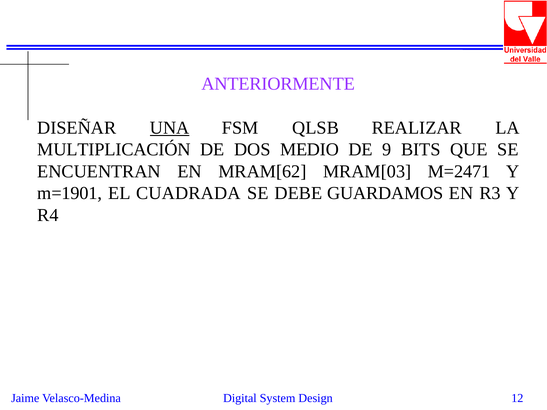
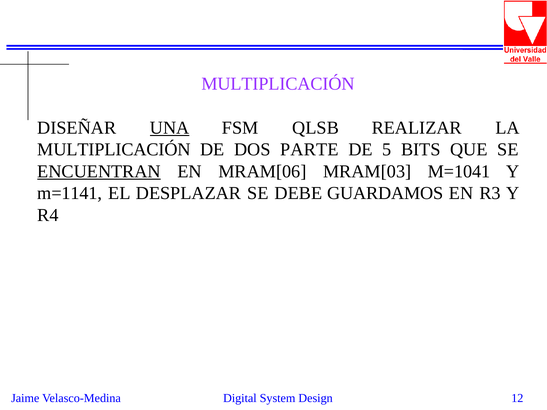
ANTERIORMENTE at (278, 84): ANTERIORMENTE -> MULTIPLICACIÓN
MEDIO: MEDIO -> PARTE
9: 9 -> 5
ENCUENTRAN underline: none -> present
MRAM[62: MRAM[62 -> MRAM[06
M=2471: M=2471 -> M=1041
m=1901: m=1901 -> m=1141
CUADRADA: CUADRADA -> DESPLAZAR
